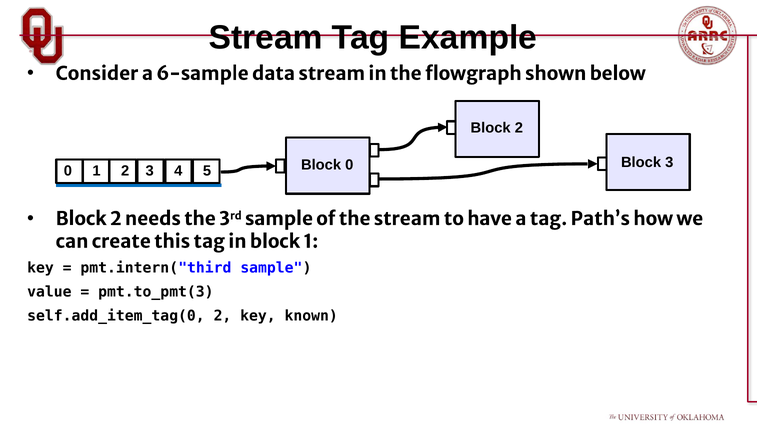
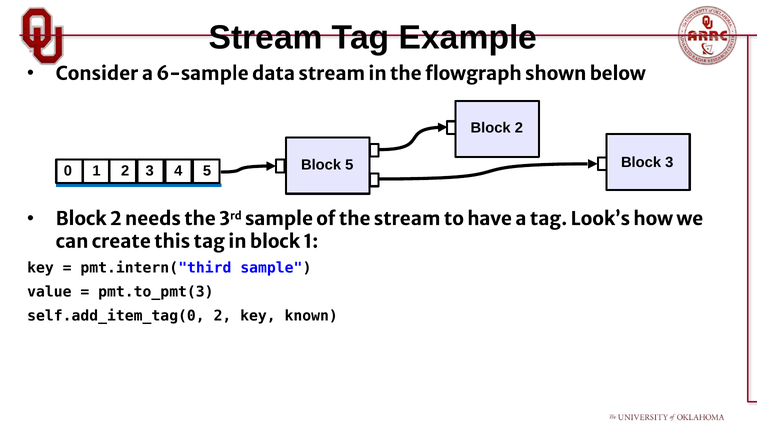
Block 0: 0 -> 5
Path’s: Path’s -> Look’s
